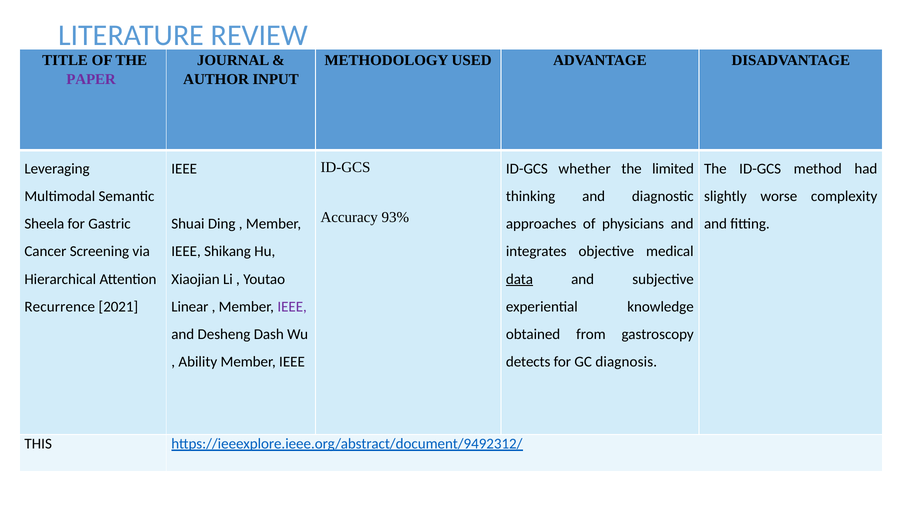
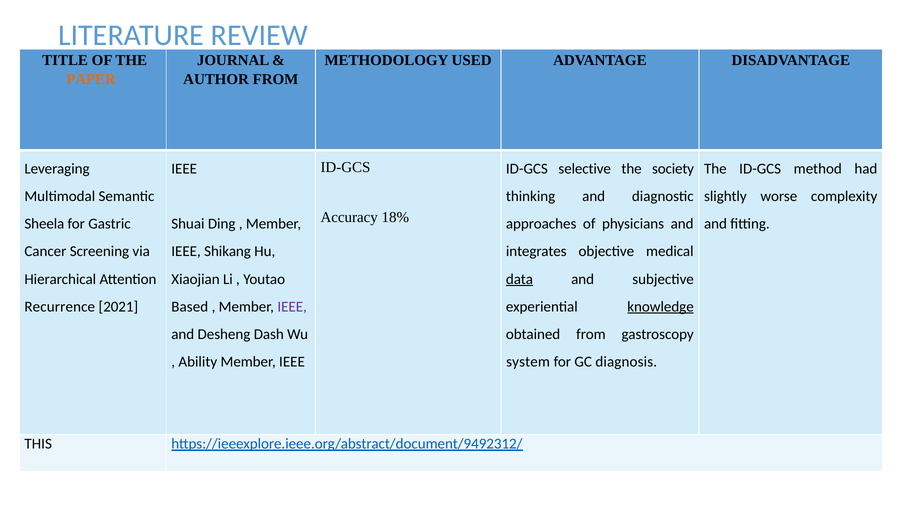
PAPER colour: purple -> orange
AUTHOR INPUT: INPUT -> FROM
whether: whether -> selective
limited: limited -> society
93%: 93% -> 18%
Linear: Linear -> Based
knowledge underline: none -> present
detects: detects -> system
